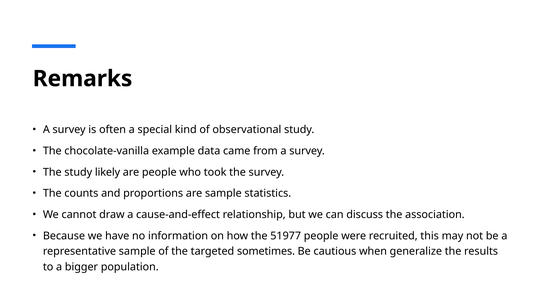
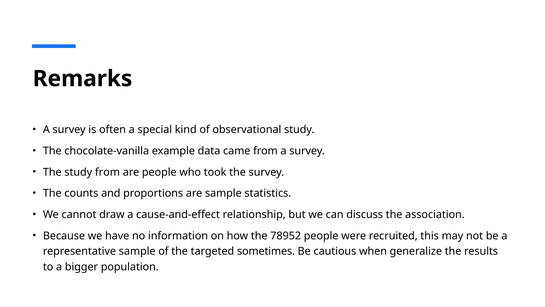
study likely: likely -> from
51977: 51977 -> 78952
